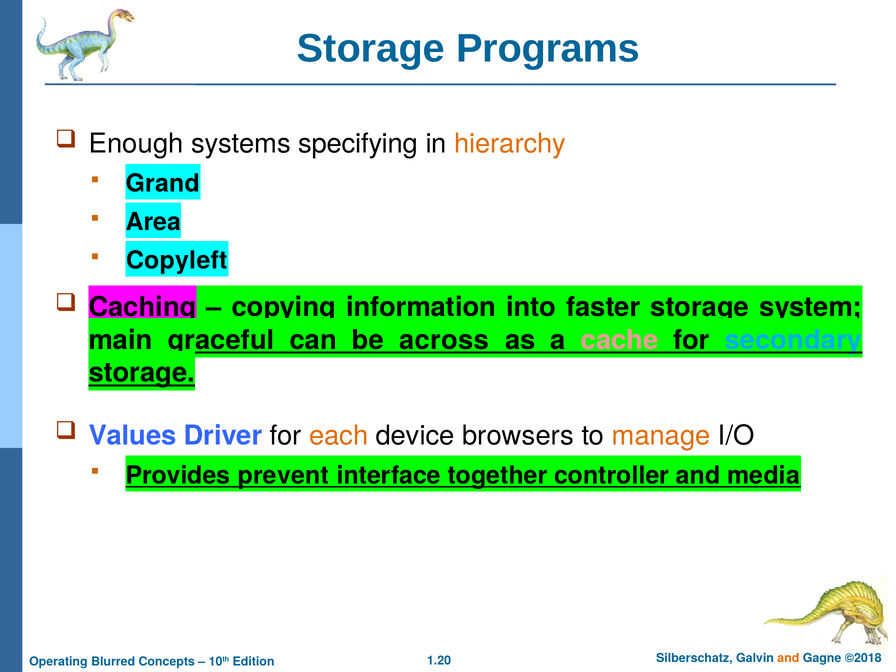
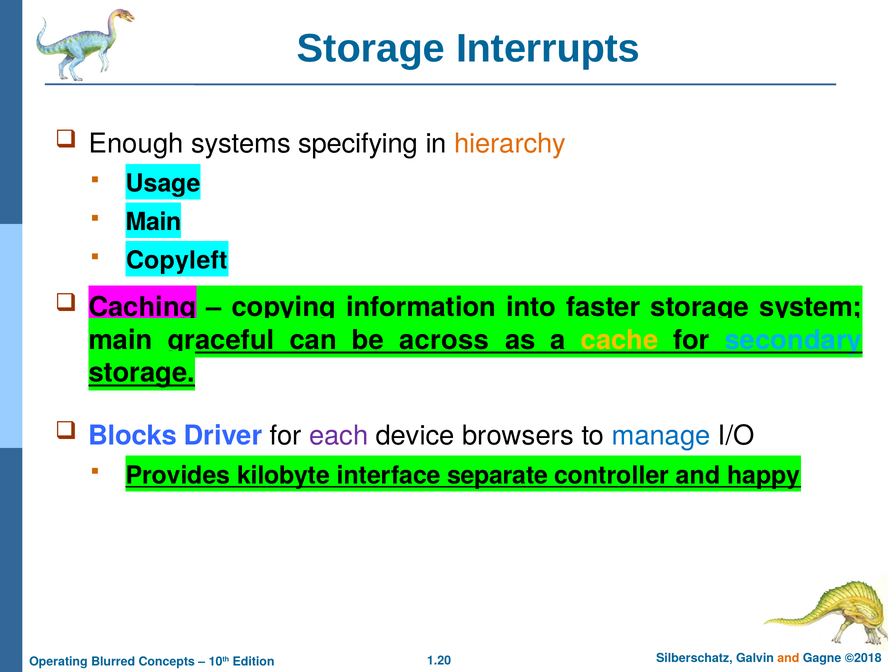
Programs: Programs -> Interrupts
Grand: Grand -> Usage
Area at (153, 222): Area -> Main
cache colour: pink -> yellow
Values: Values -> Blocks
each colour: orange -> purple
manage colour: orange -> blue
prevent: prevent -> kilobyte
together: together -> separate
media: media -> happy
